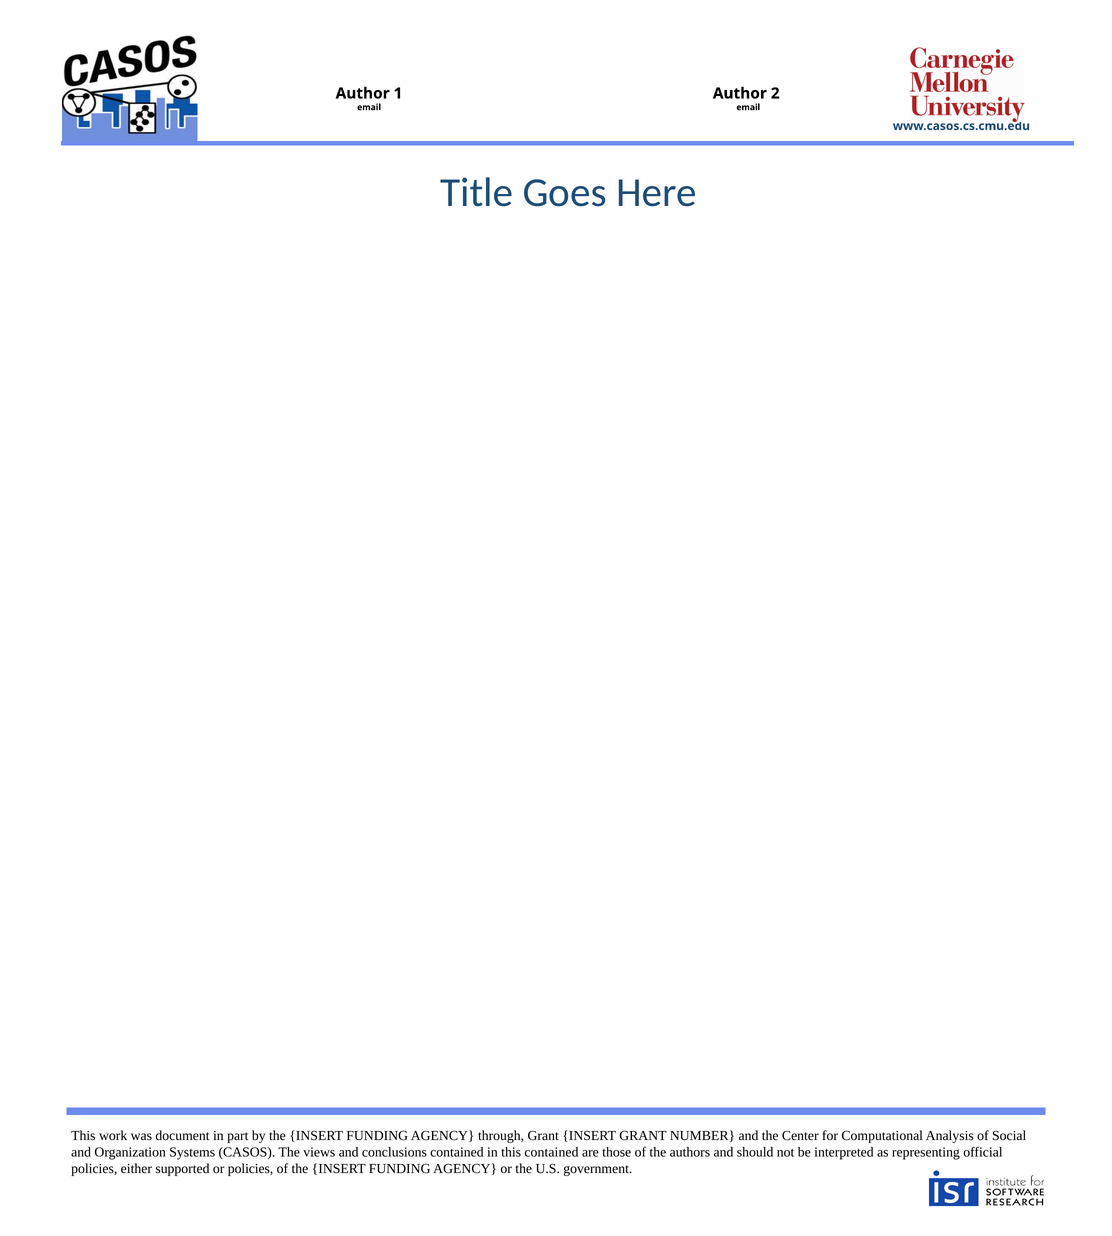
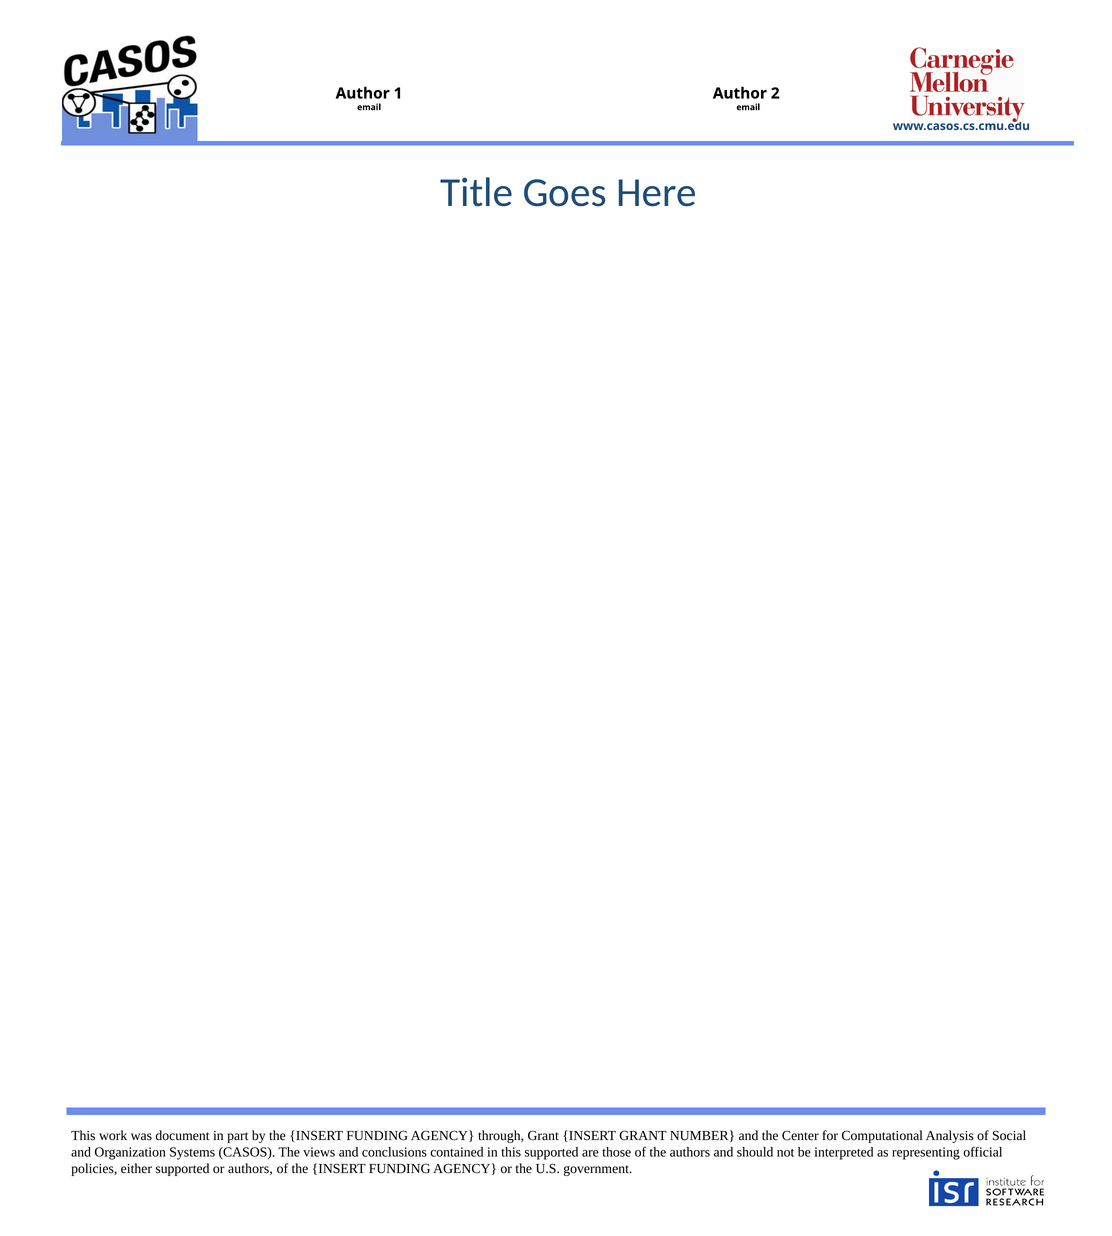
this contained: contained -> supported
or policies: policies -> authors
